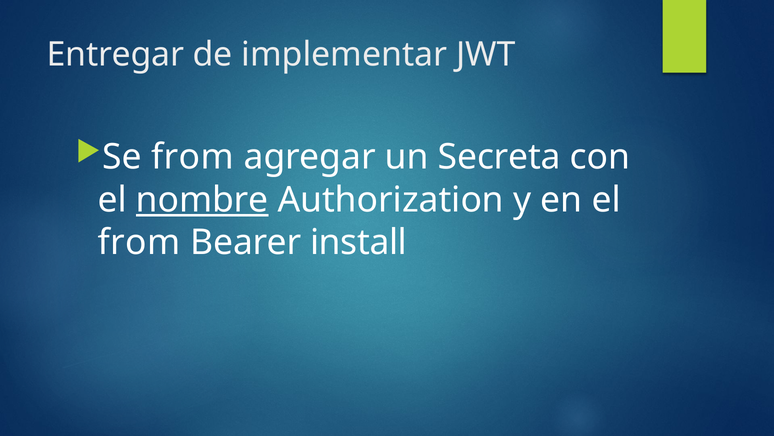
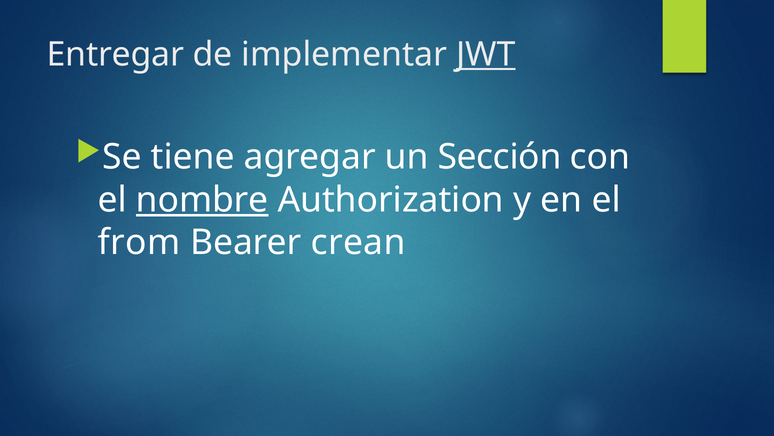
JWT underline: none -> present
Se from: from -> tiene
Secreta: Secreta -> Sección
install: install -> crean
